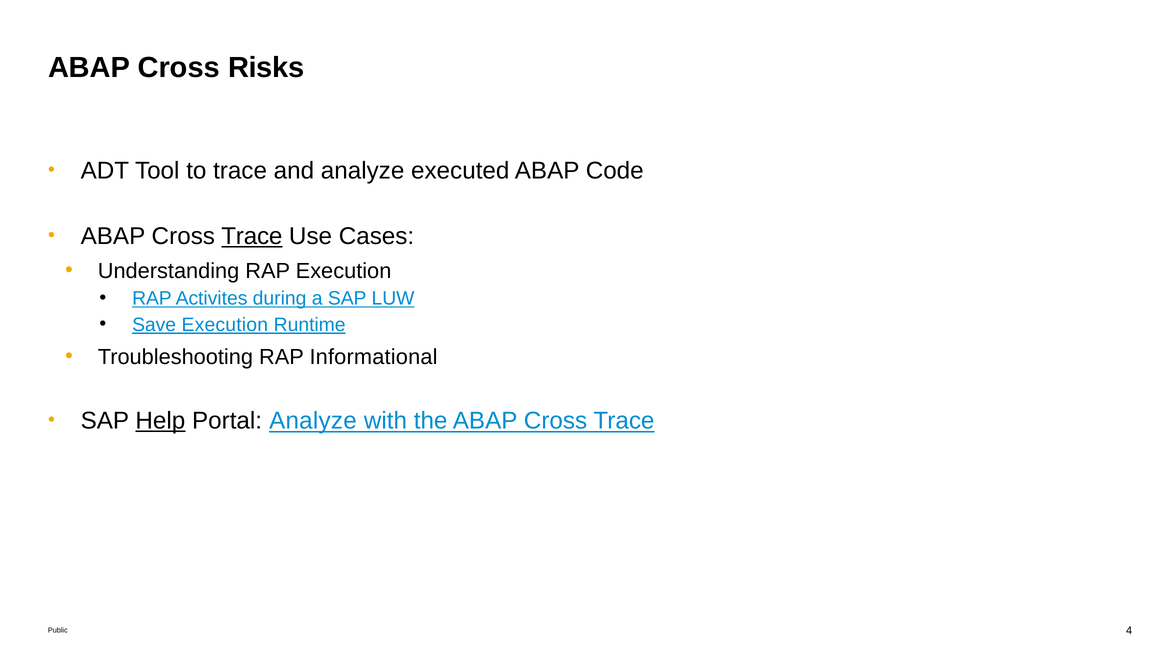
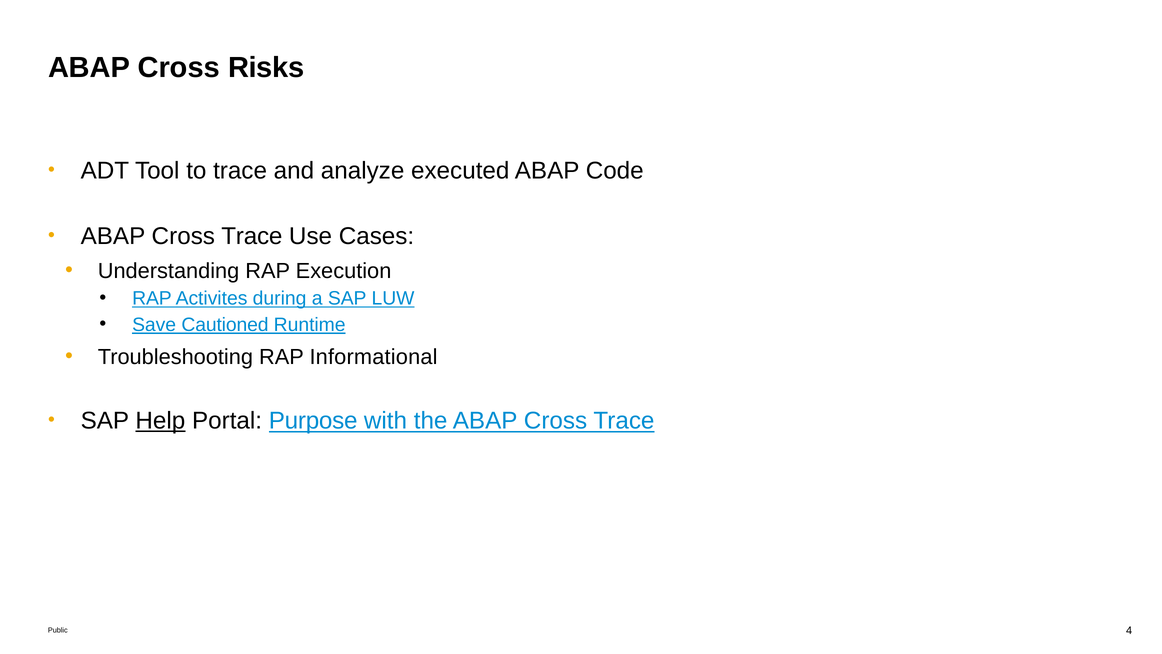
Trace at (252, 236) underline: present -> none
Save Execution: Execution -> Cautioned
Portal Analyze: Analyze -> Purpose
